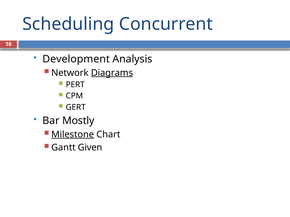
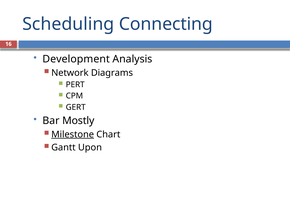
Concurrent: Concurrent -> Connecting
Diagrams underline: present -> none
Given: Given -> Upon
